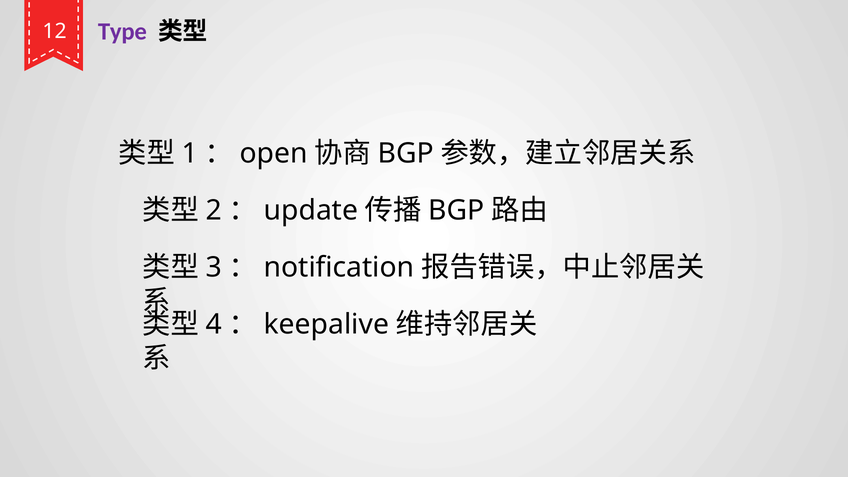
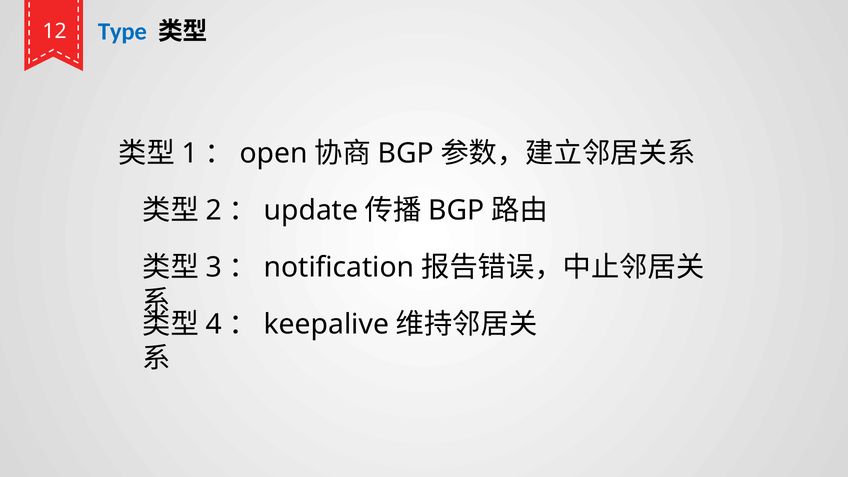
Type colour: purple -> blue
